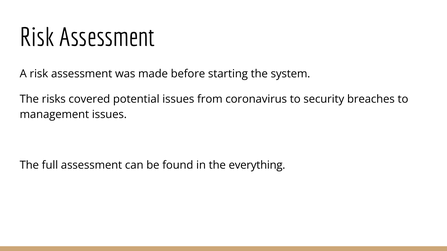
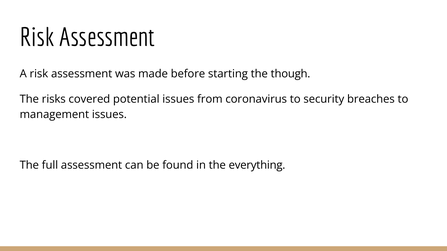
system: system -> though
